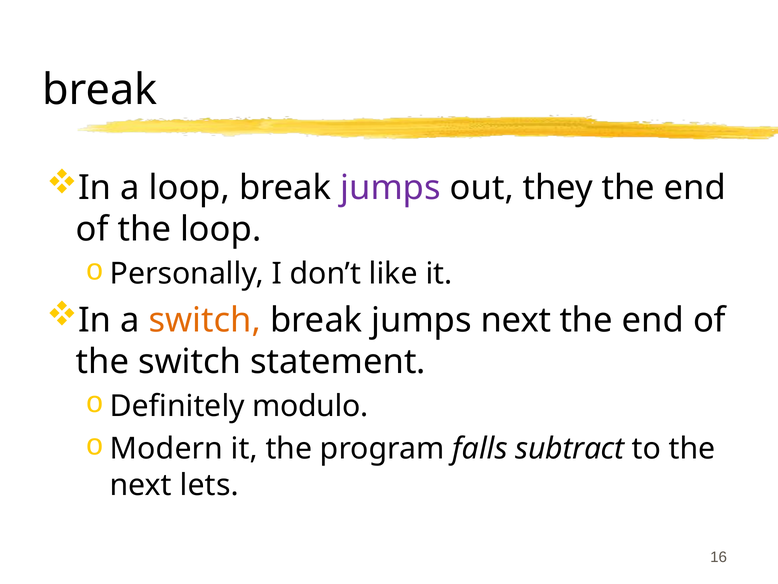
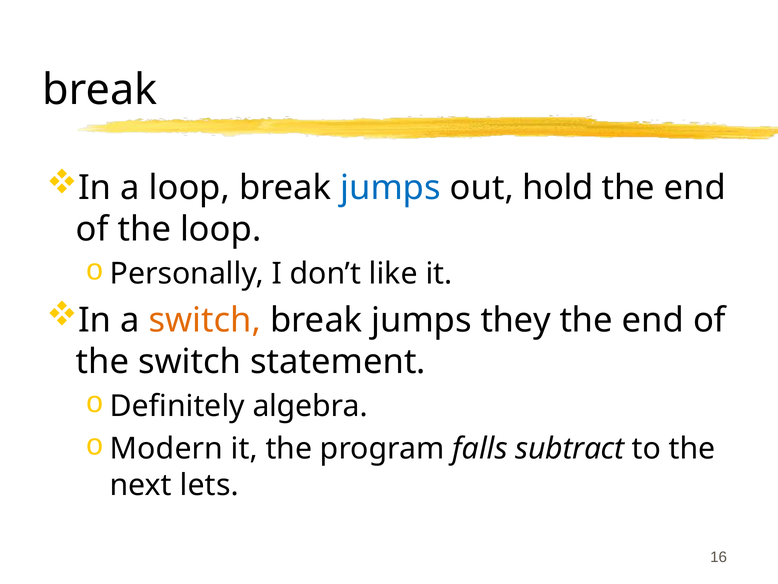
jumps at (390, 188) colour: purple -> blue
they: they -> hold
jumps next: next -> they
modulo: modulo -> algebra
